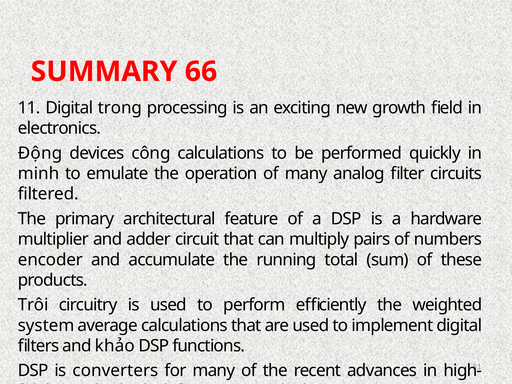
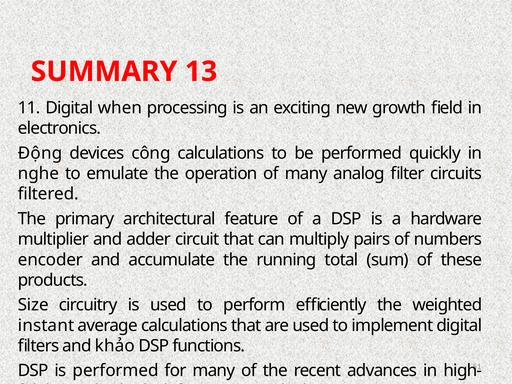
66: 66 -> 13
trong: trong -> when
minh: minh -> nghe
Trôi: Trôi -> Size
system: system -> instant
is converters: converters -> performed
